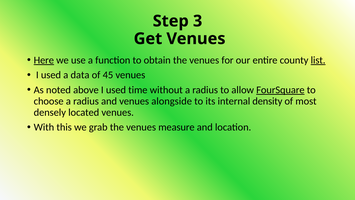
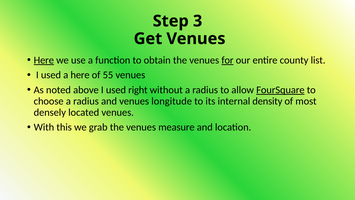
for underline: none -> present
list underline: present -> none
a data: data -> here
45: 45 -> 55
time: time -> right
alongside: alongside -> longitude
